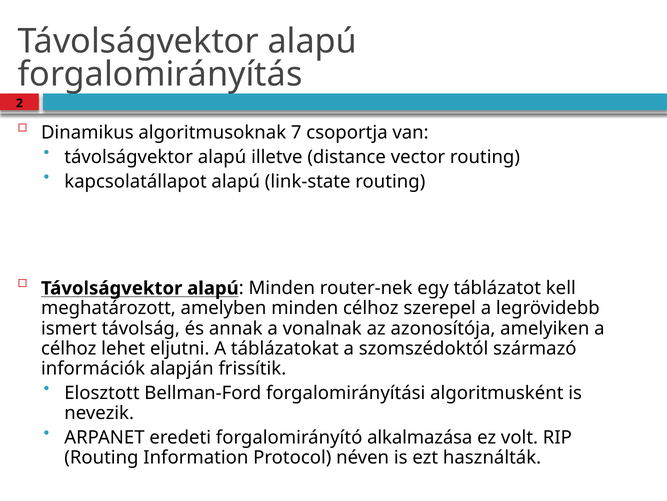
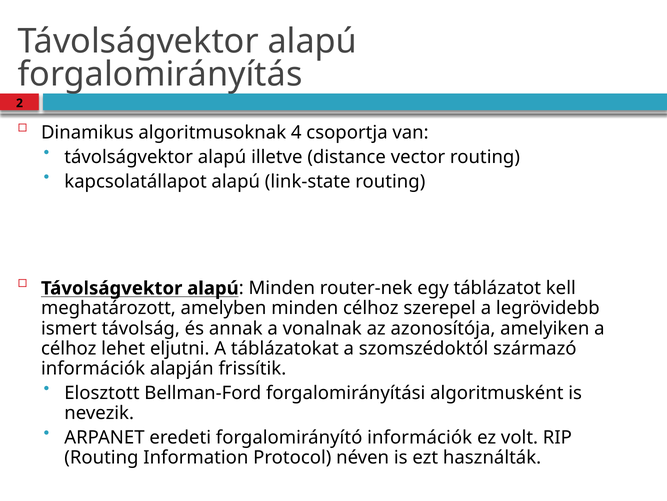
7: 7 -> 4
forgalomirányító alkalmazása: alkalmazása -> információk
